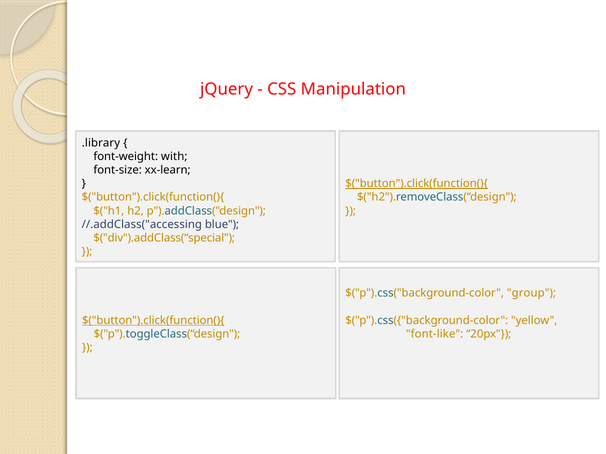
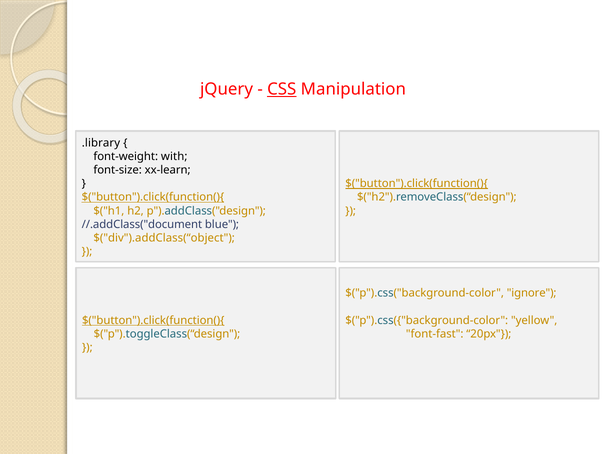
CSS underline: none -> present
$("button").click(function(){ at (153, 197) underline: none -> present
//.addClass("accessing: //.addClass("accessing -> //.addClass("document
$("div").addClass(“special: $("div").addClass(“special -> $("div").addClass(“object
group: group -> ignore
font-like: font-like -> font-fast
